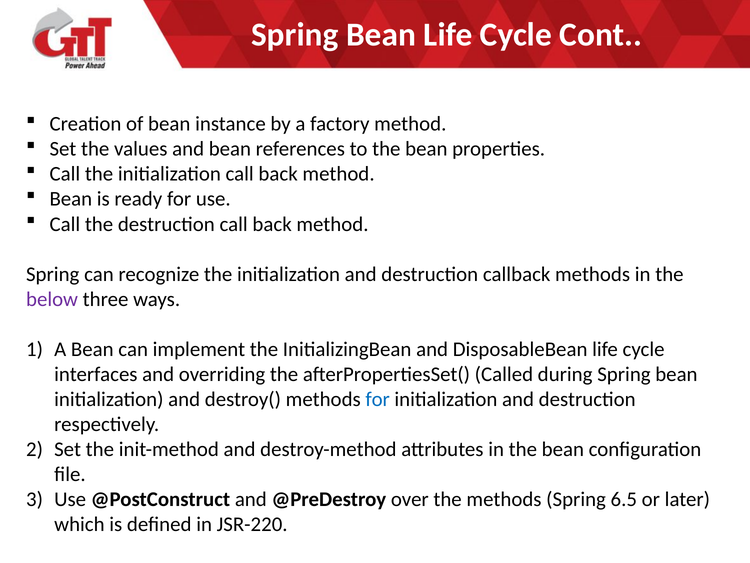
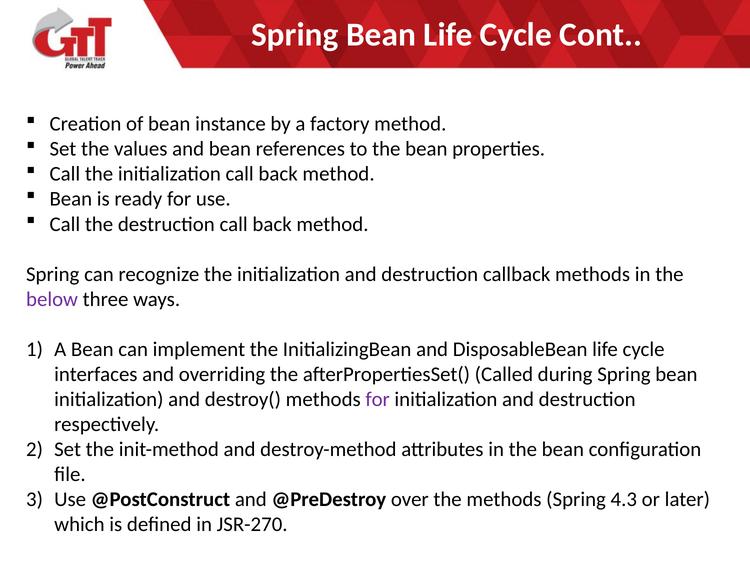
for at (378, 399) colour: blue -> purple
6.5: 6.5 -> 4.3
JSR-220: JSR-220 -> JSR-270
